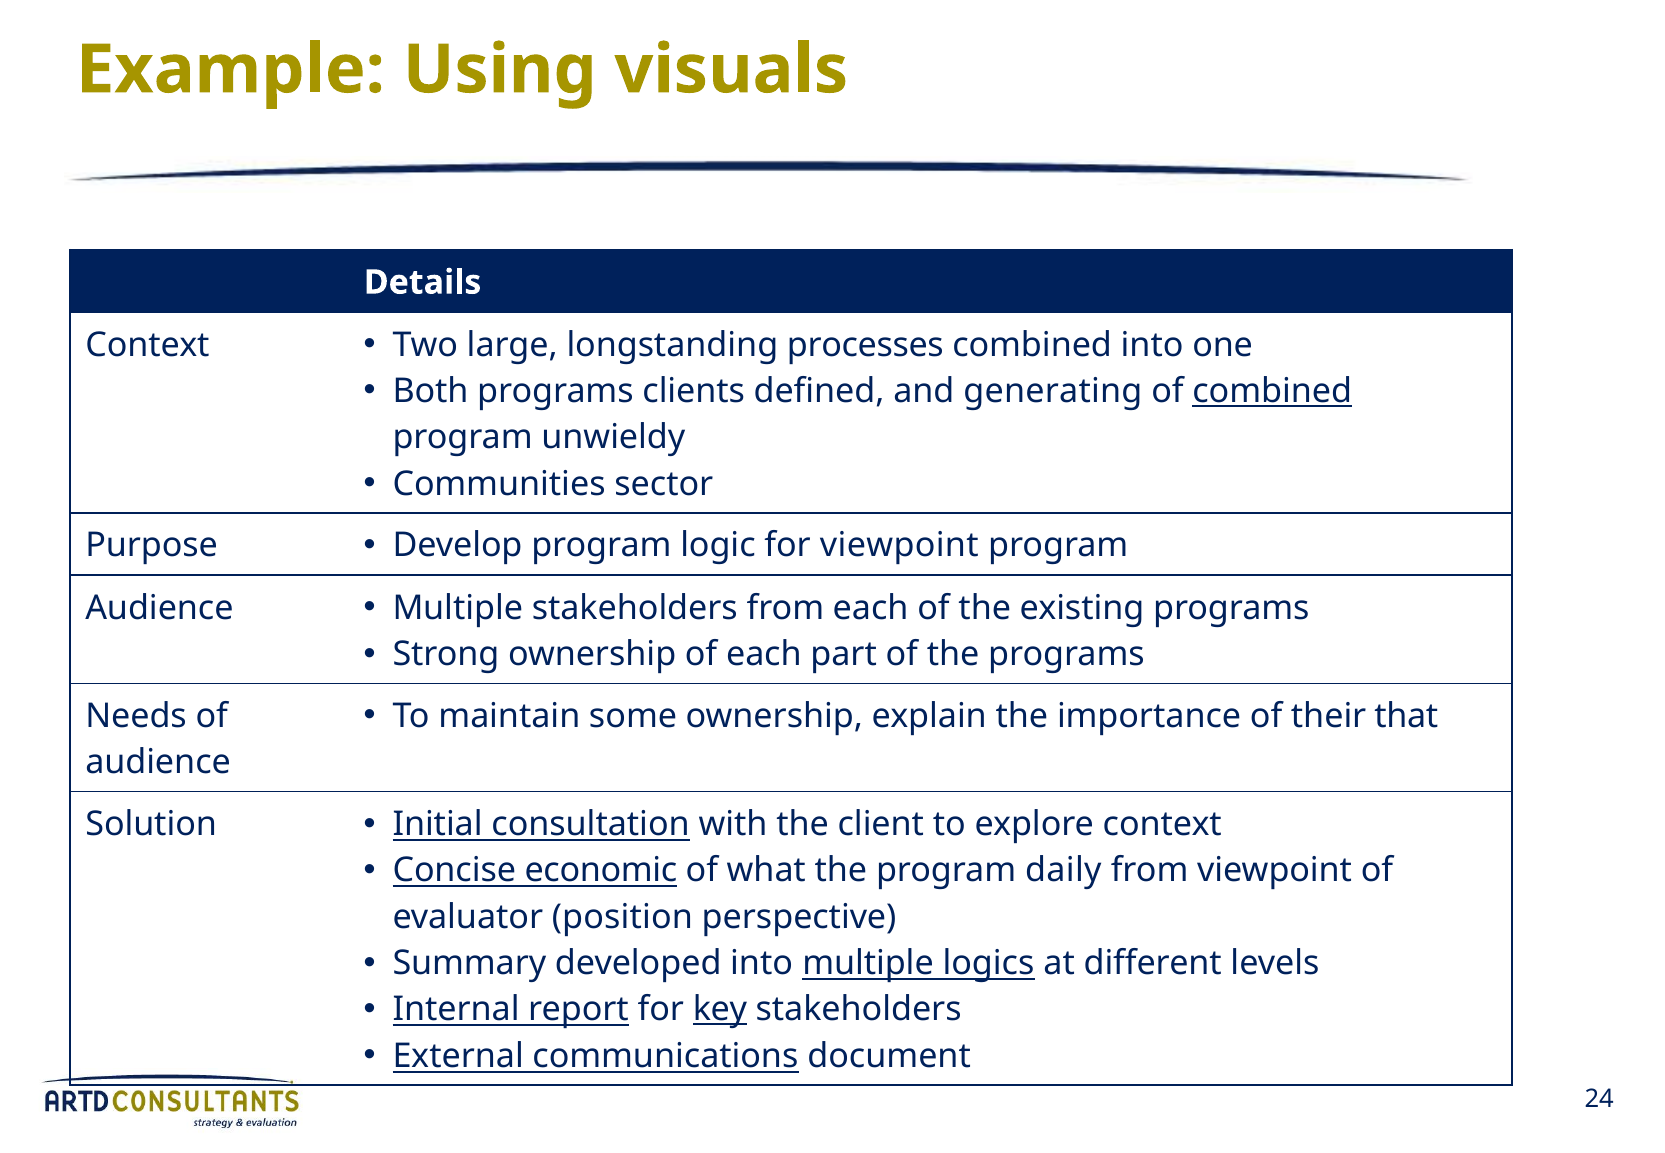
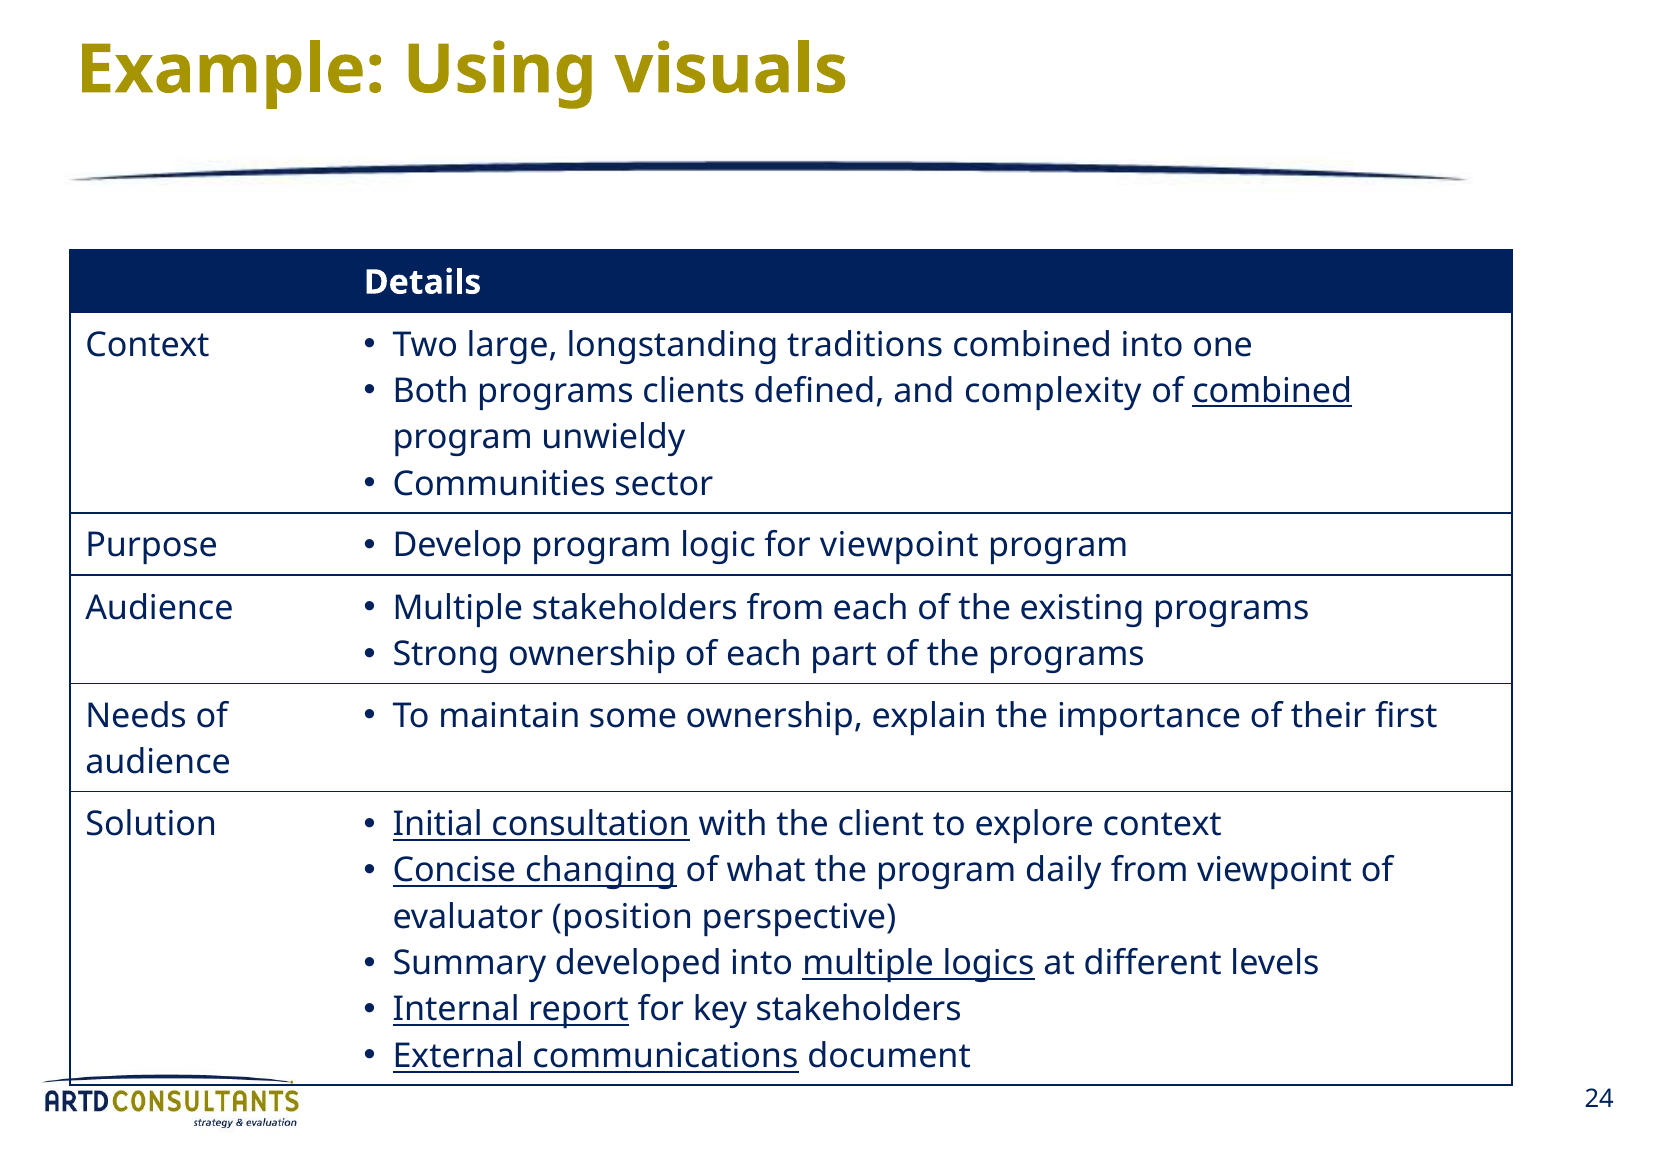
processes: processes -> traditions
generating: generating -> complexity
that: that -> first
economic: economic -> changing
key underline: present -> none
